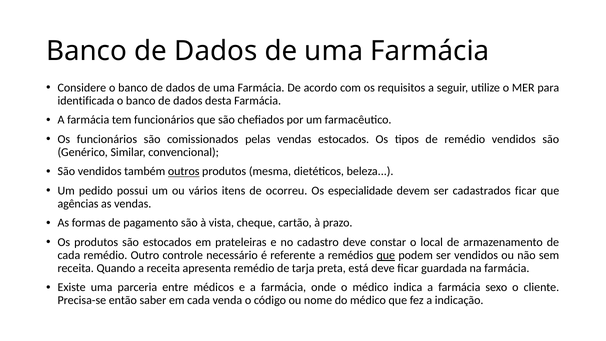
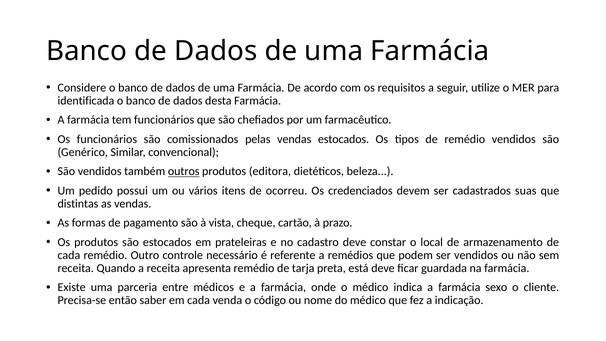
mesma: mesma -> editora
especialidade: especialidade -> credenciados
cadastrados ficar: ficar -> suas
agências: agências -> distintas
que at (386, 255) underline: present -> none
